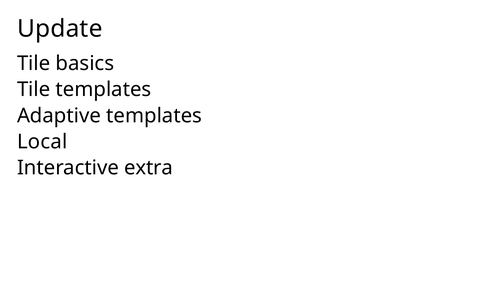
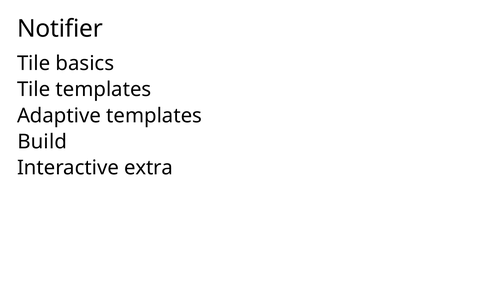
Update: Update -> Notifier
Local: Local -> Build
